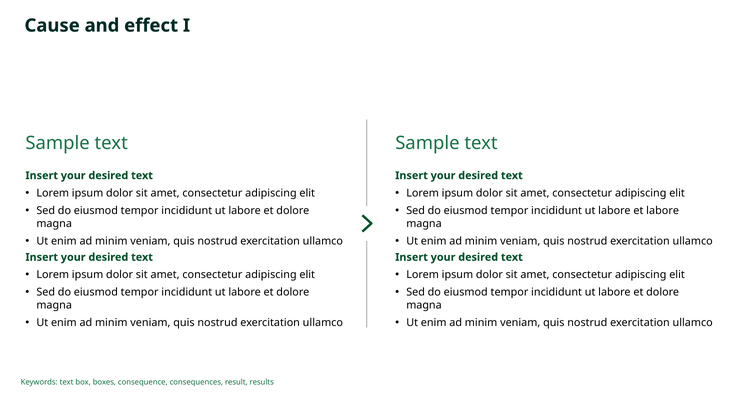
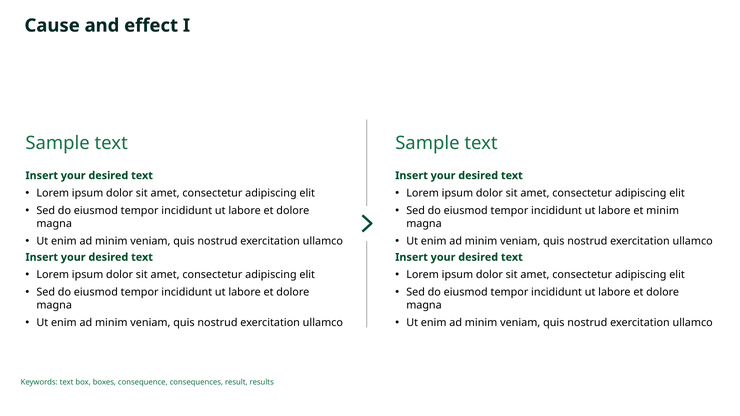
et labore: labore -> minim
